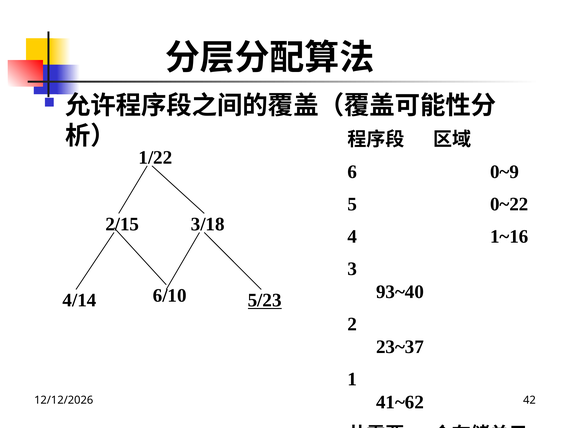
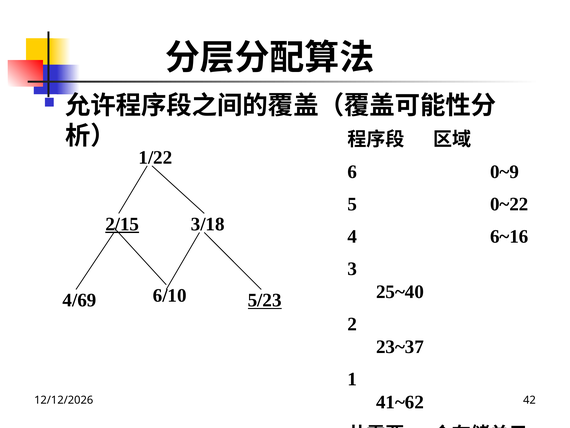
2/15 underline: none -> present
1~16: 1~16 -> 6~16
93~40: 93~40 -> 25~40
4/14: 4/14 -> 4/69
